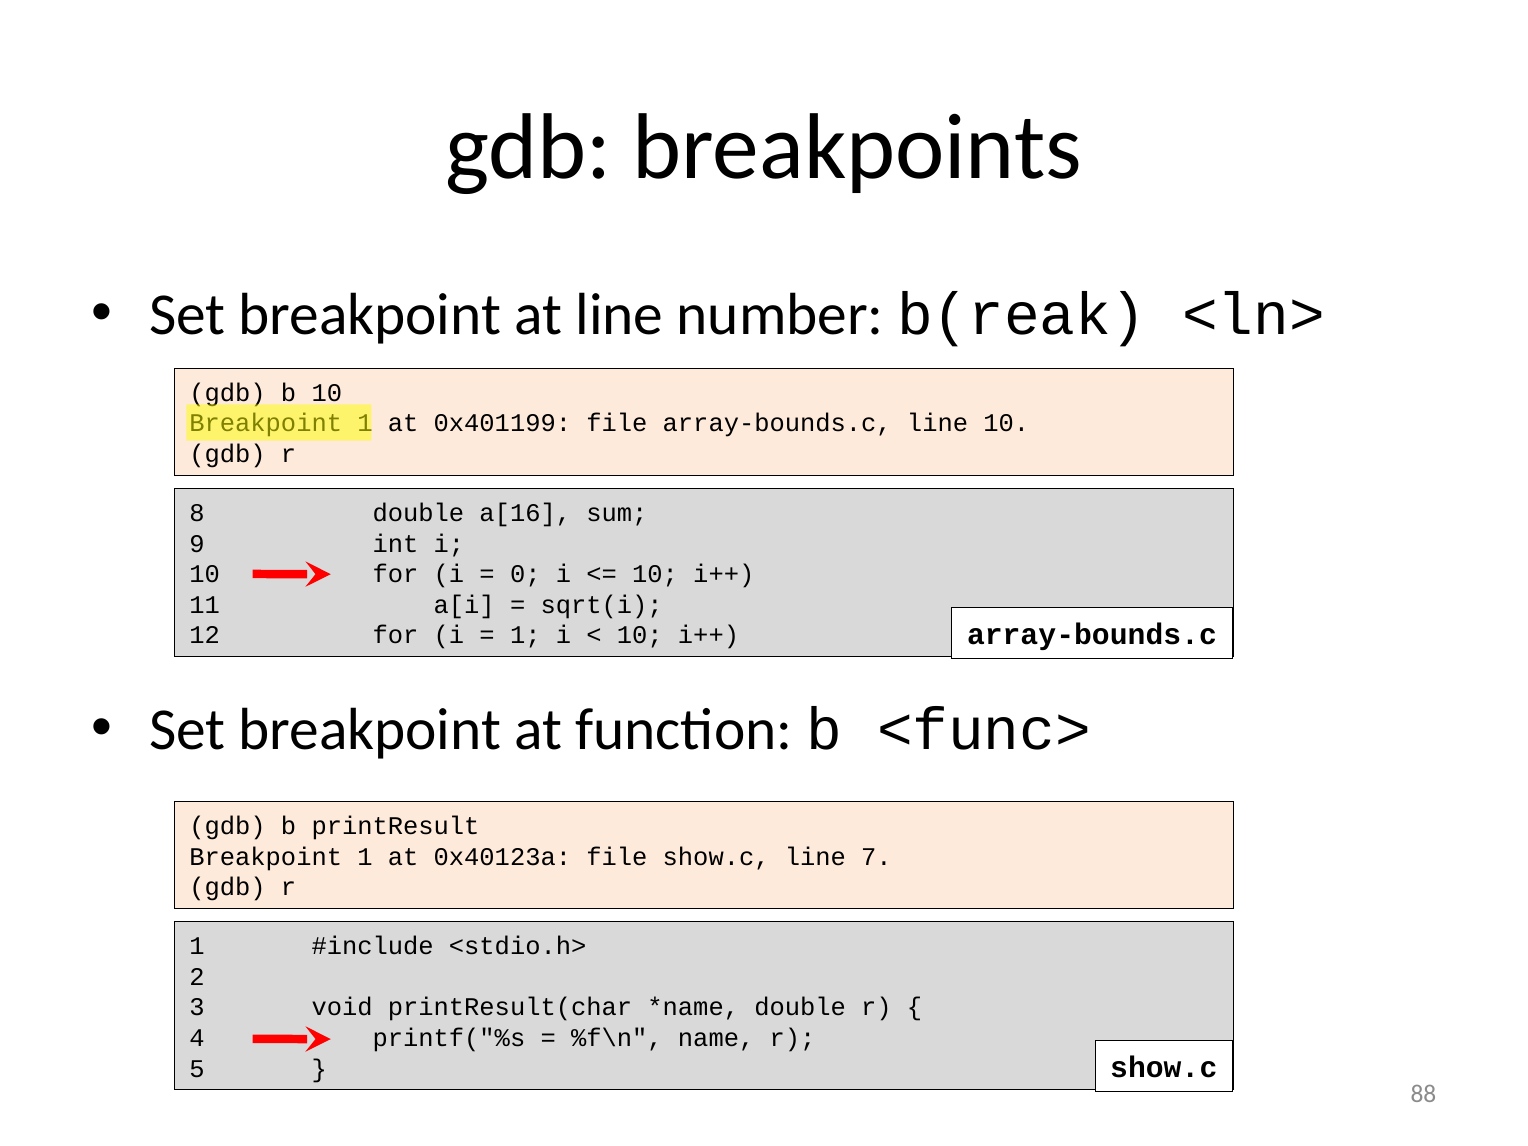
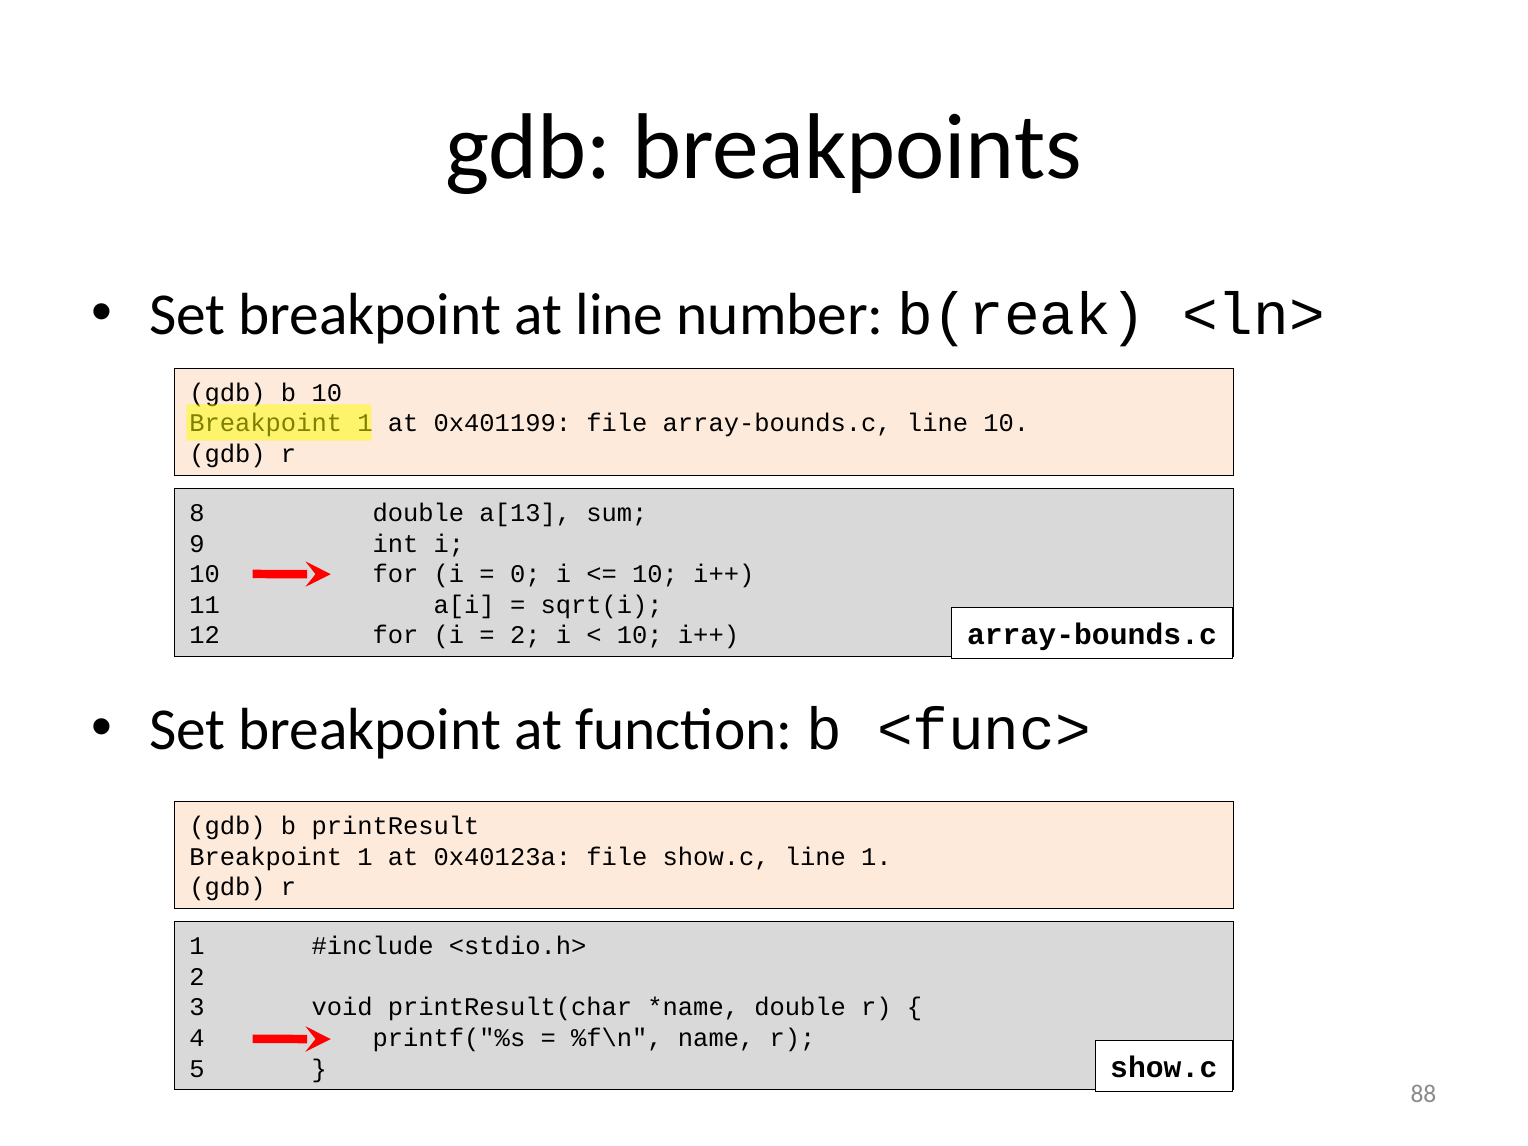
a[16: a[16 -> a[13
1 at (525, 636): 1 -> 2
line 7: 7 -> 1
